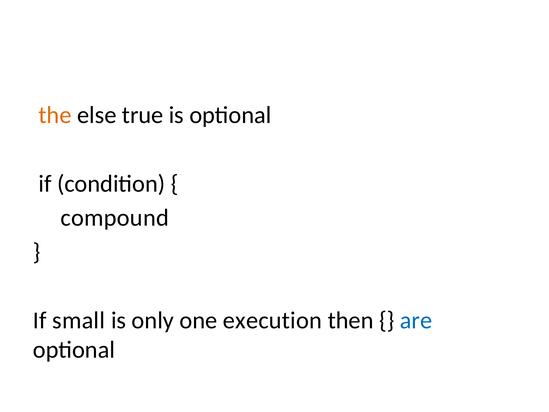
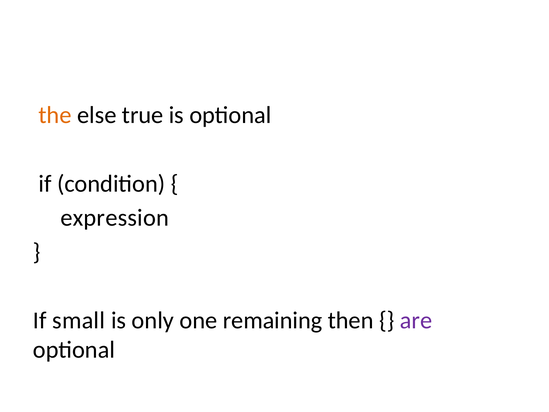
compound: compound -> expression
execution: execution -> remaining
are colour: blue -> purple
